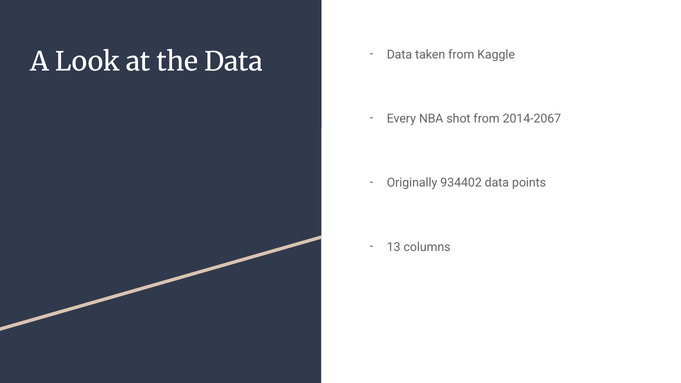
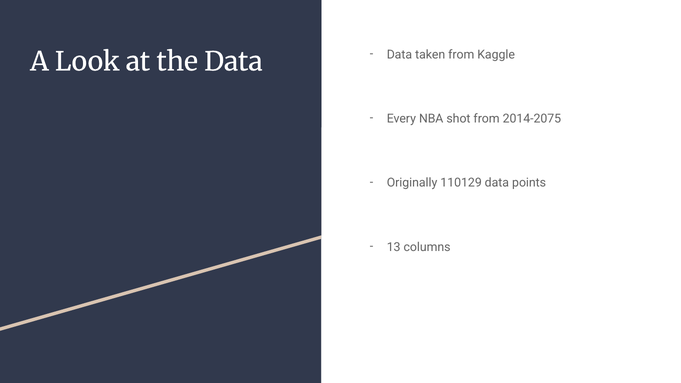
2014-2067: 2014-2067 -> 2014-2075
934402: 934402 -> 110129
